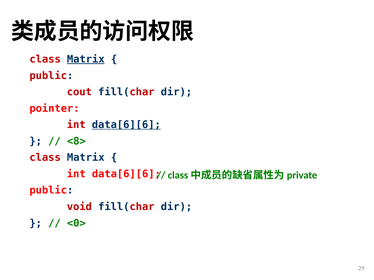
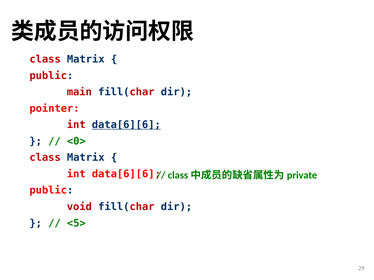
Matrix at (86, 59) underline: present -> none
cout: cout -> main
<8>: <8> -> <0>
<0>: <0> -> <5>
